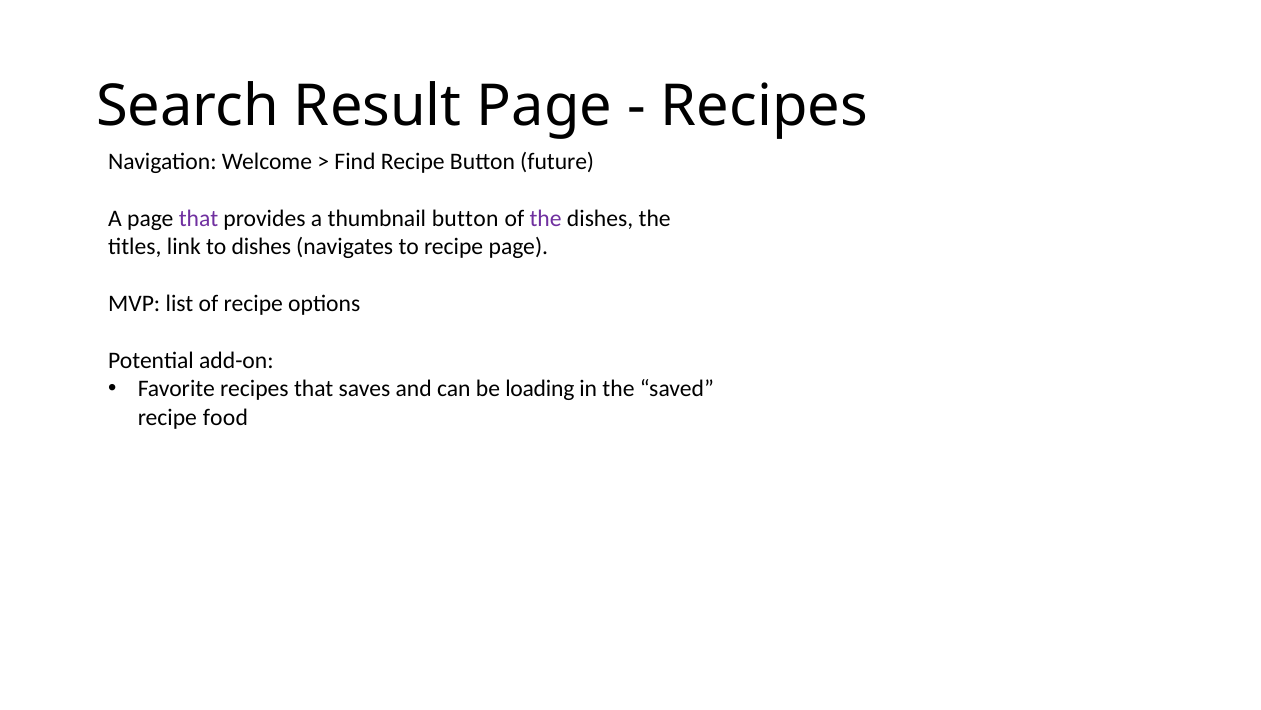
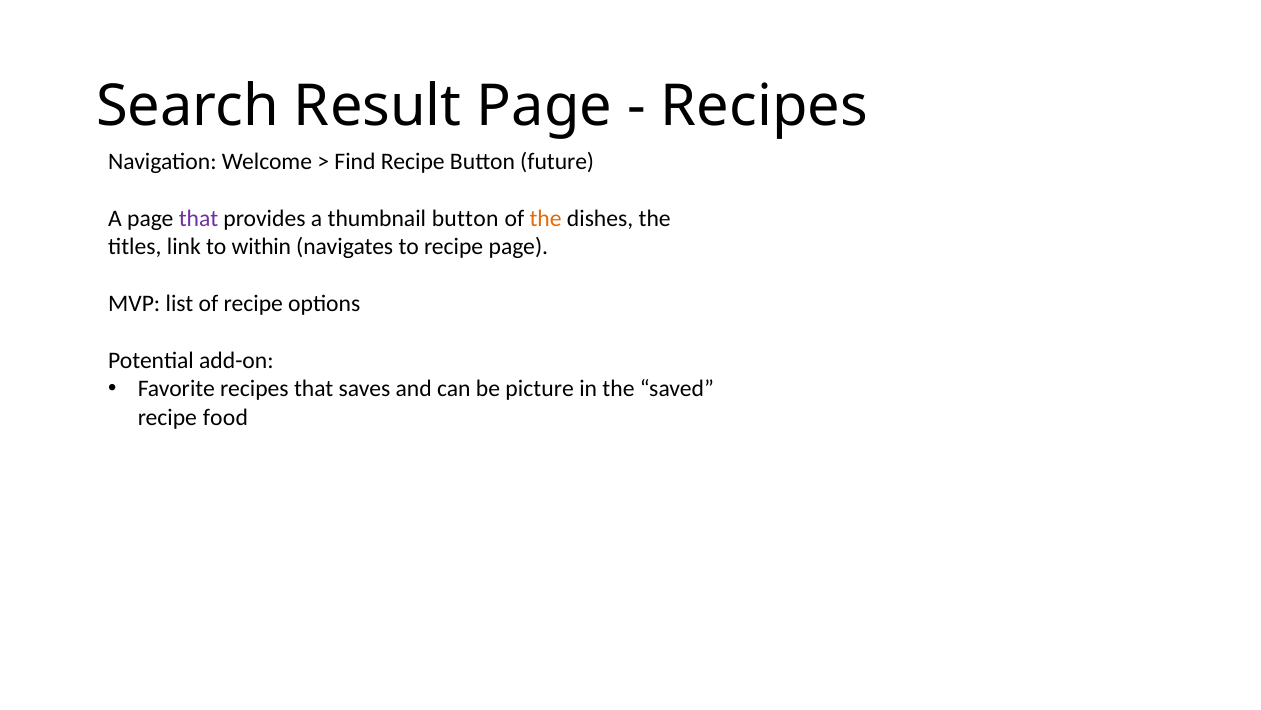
the at (546, 218) colour: purple -> orange
to dishes: dishes -> within
loading: loading -> picture
